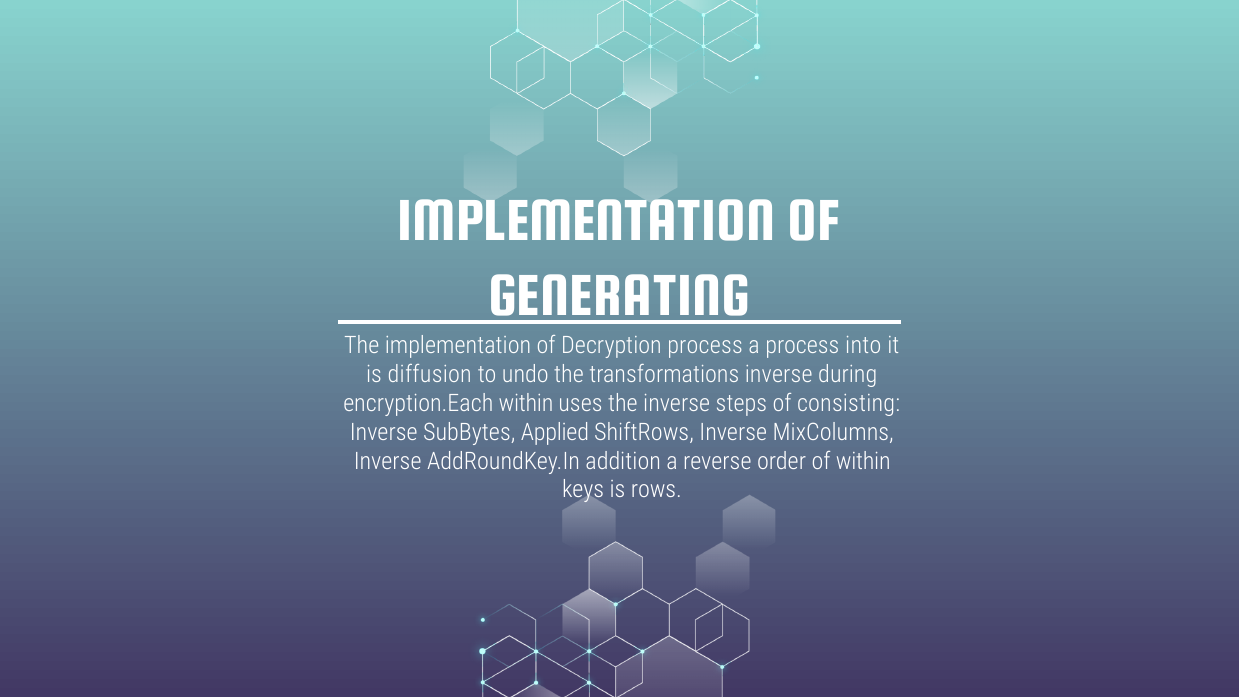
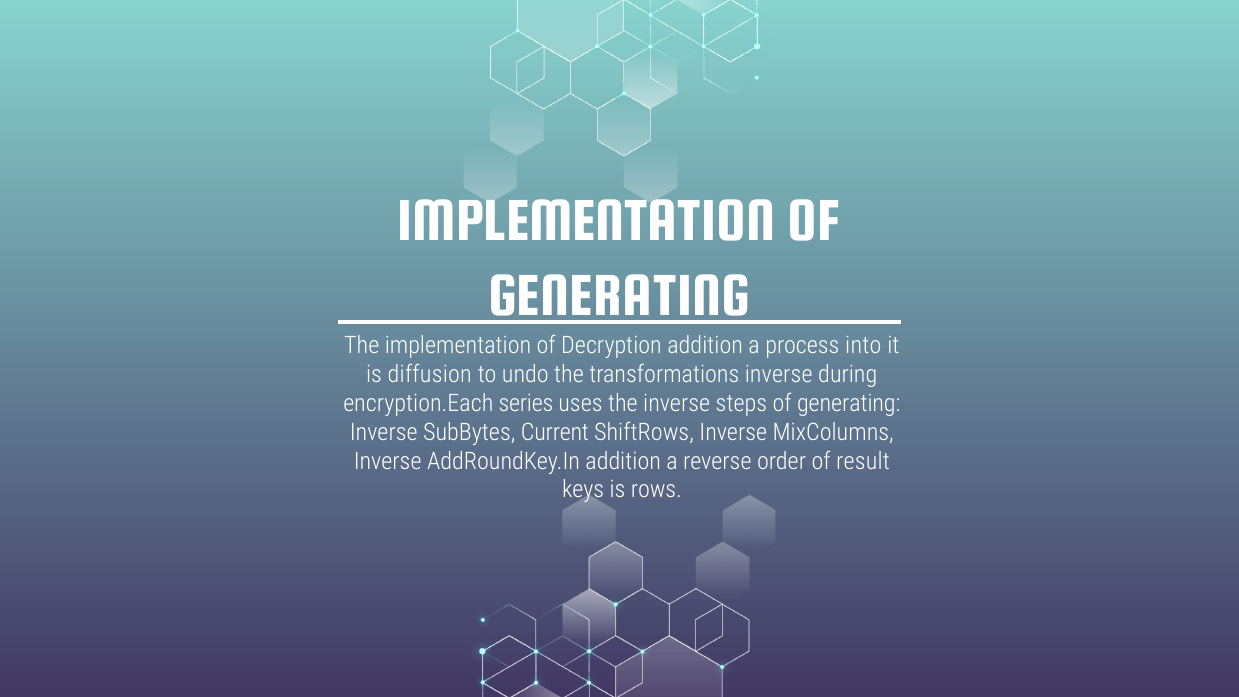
Decryption process: process -> addition
encryption.Each within: within -> series
steps of consisting: consisting -> generating
Applied: Applied -> Current
of within: within -> result
